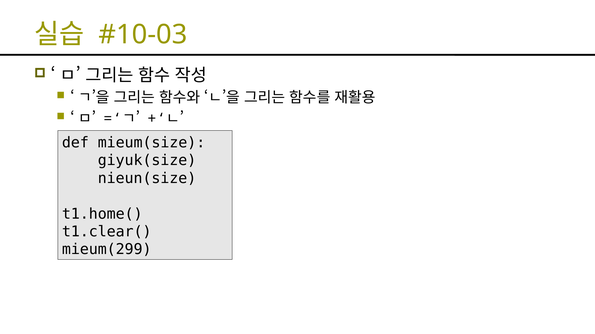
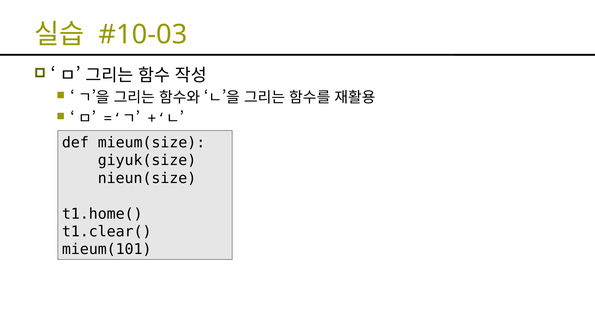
mieum(299: mieum(299 -> mieum(101
